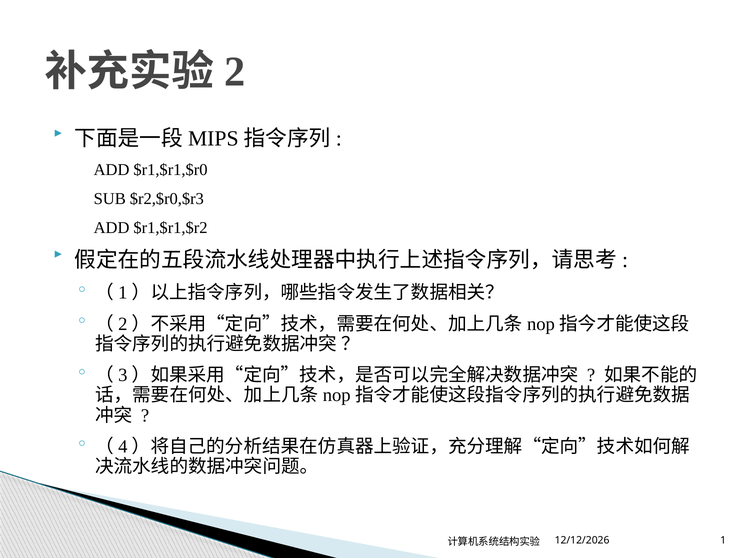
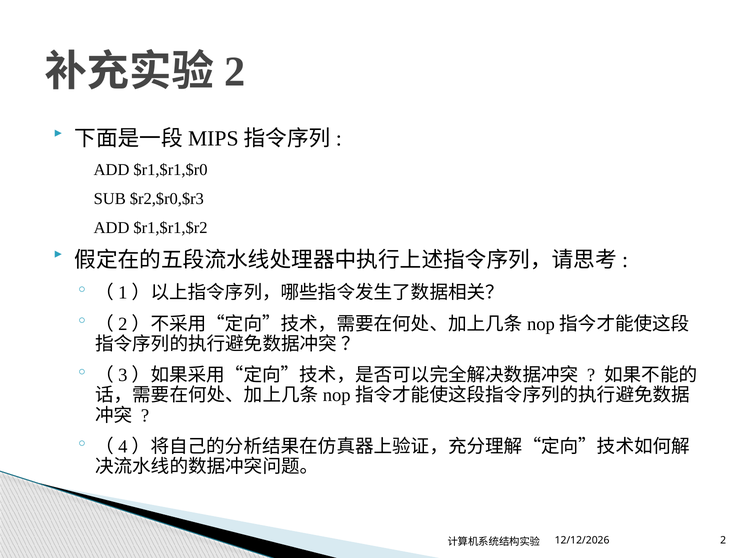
1 at (723, 540): 1 -> 2
